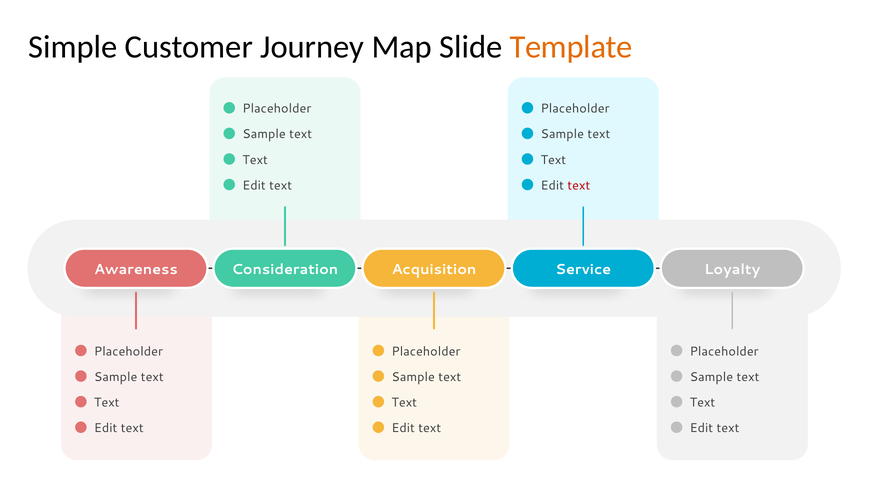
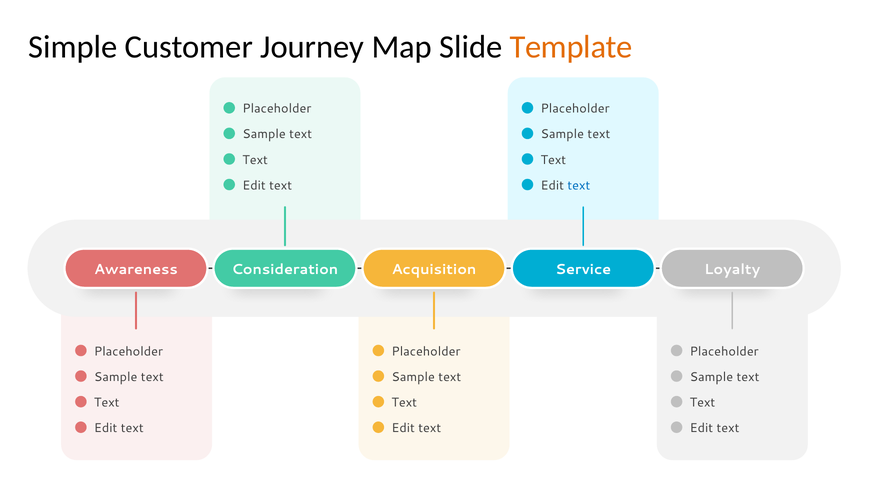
text at (579, 185) colour: red -> blue
